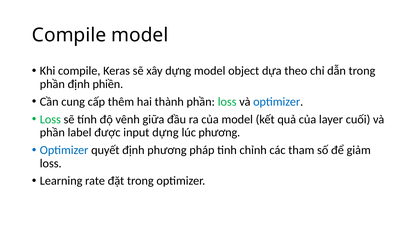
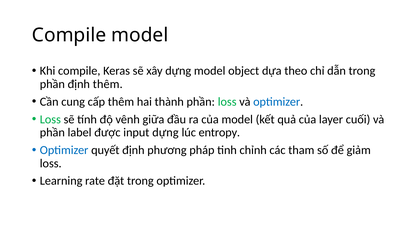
định phiền: phiền -> thêm
lúc phương: phương -> entropy
